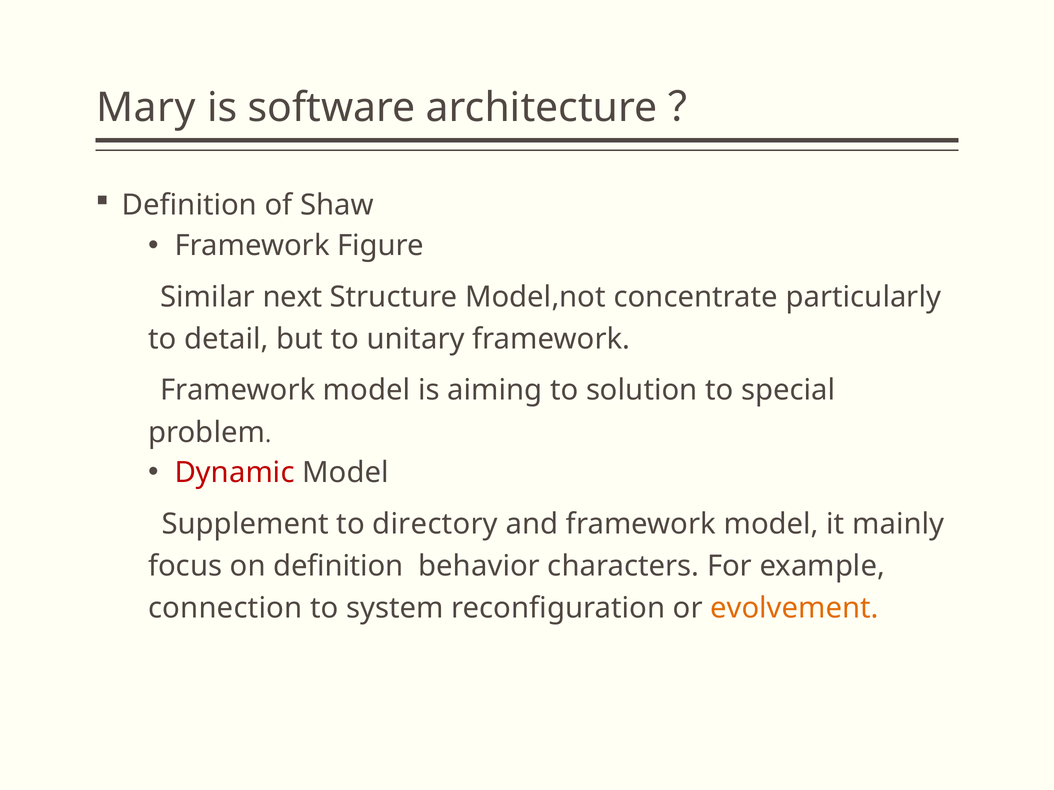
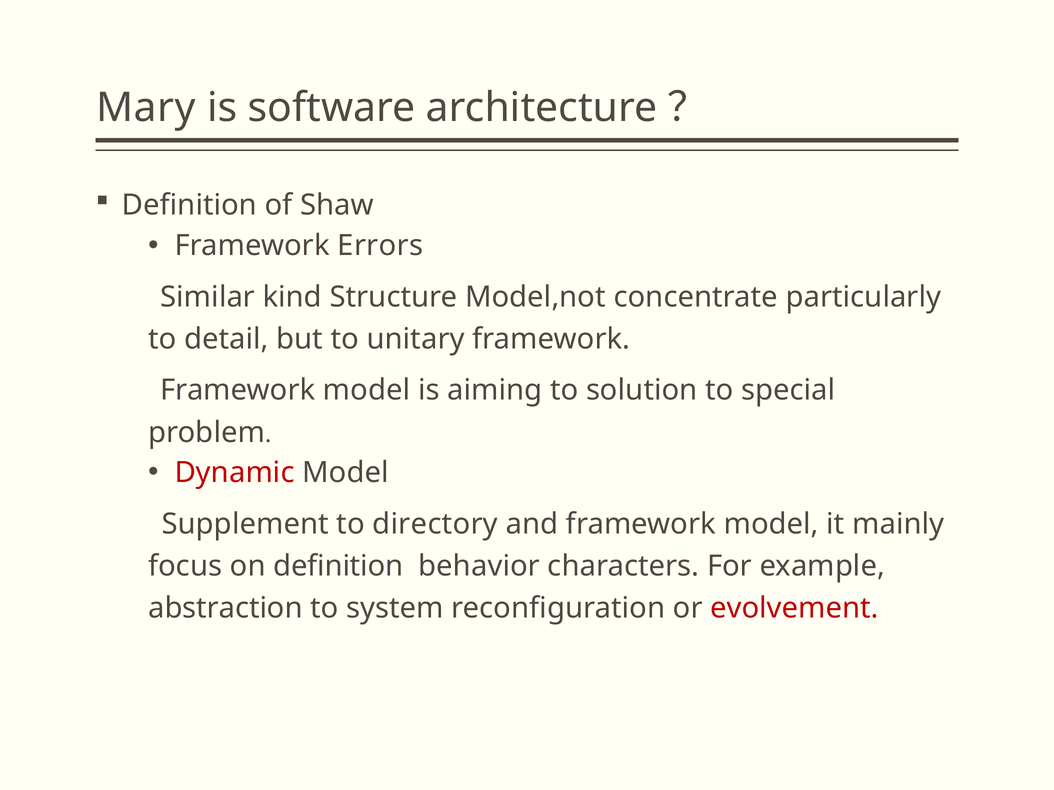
Figure: Figure -> Errors
next: next -> kind
connection: connection -> abstraction
evolvement colour: orange -> red
